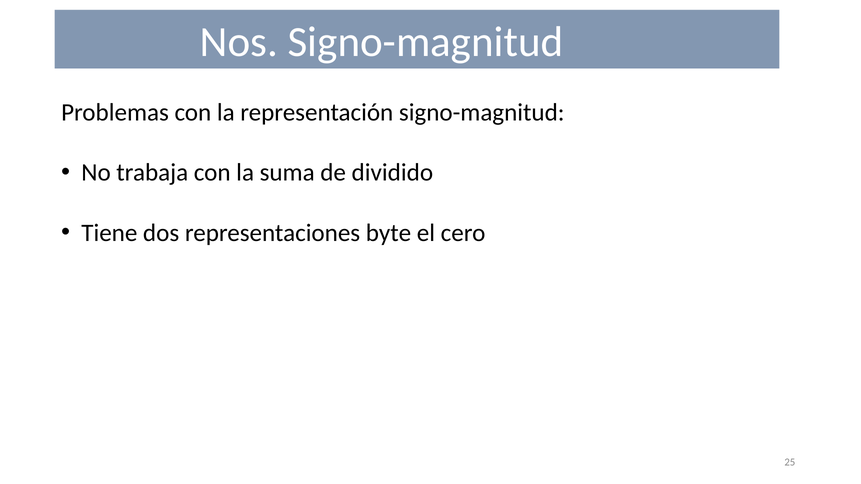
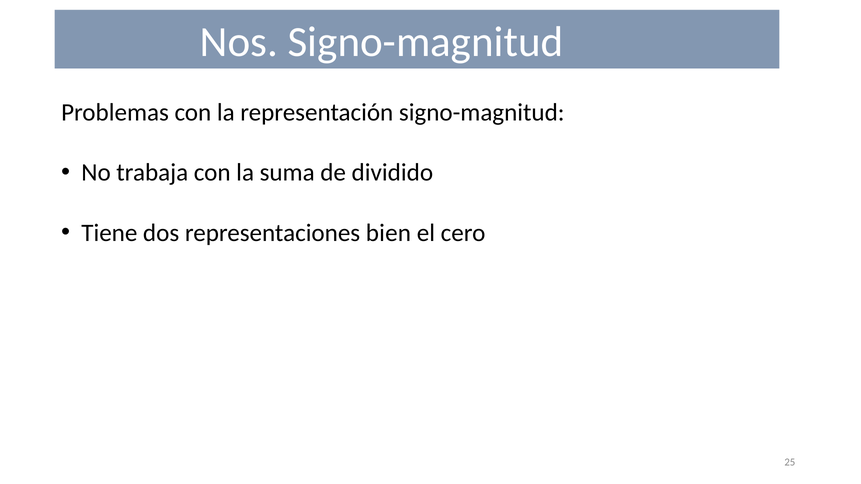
byte: byte -> bien
